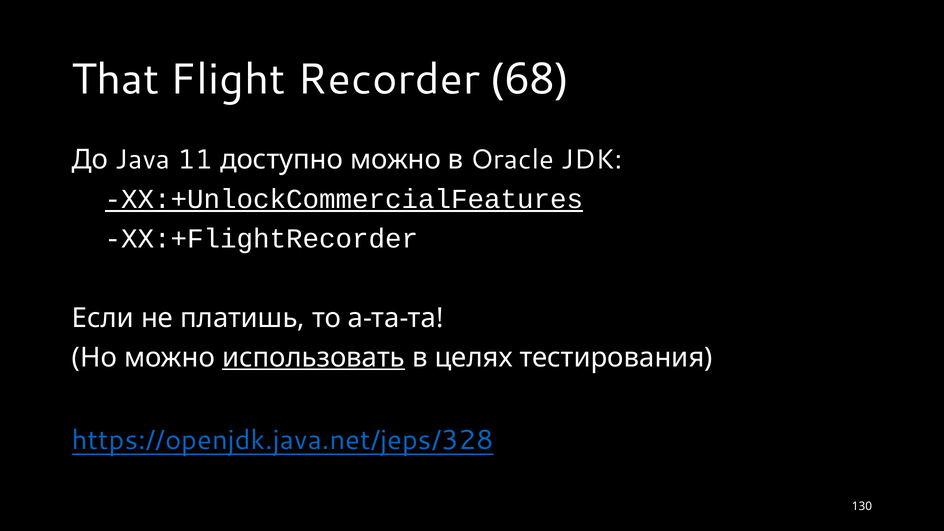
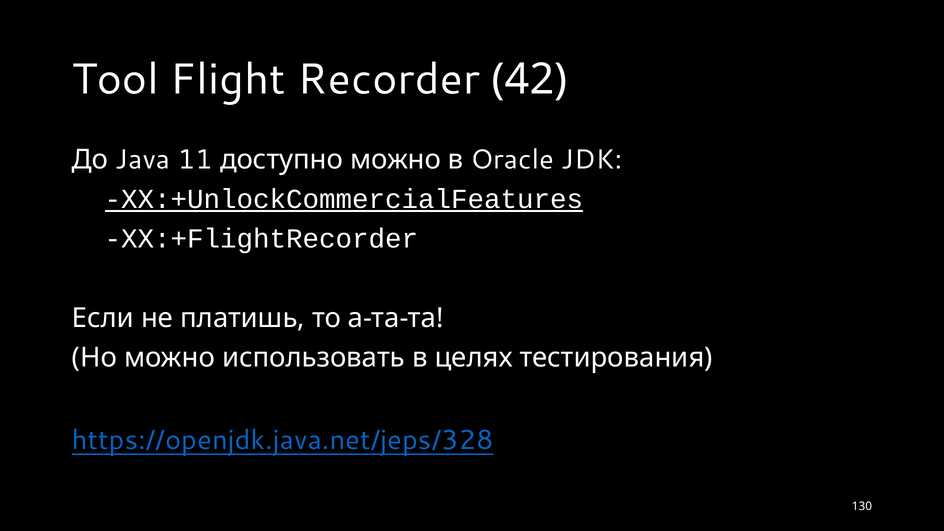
That: That -> Tool
68: 68 -> 42
использовать underline: present -> none
